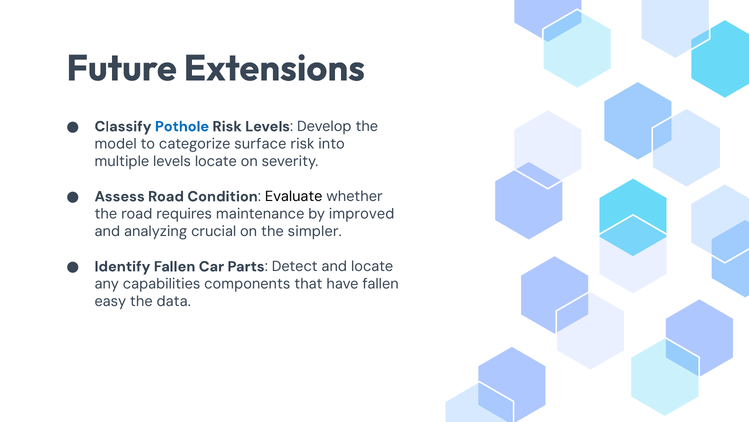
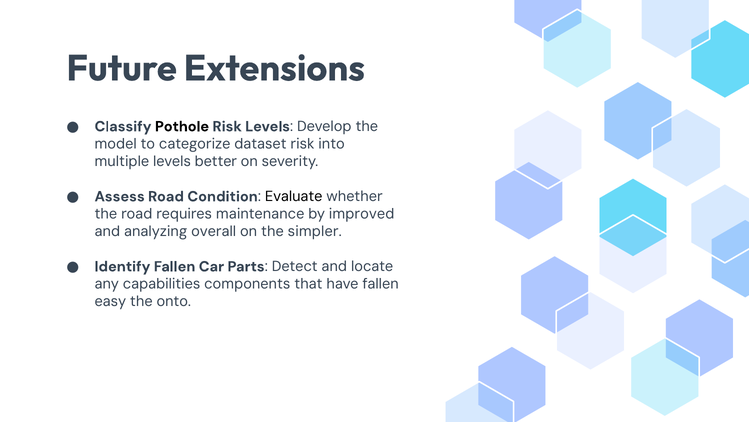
Pothole colour: blue -> black
surface: surface -> dataset
levels locate: locate -> better
crucial: crucial -> overall
data: data -> onto
